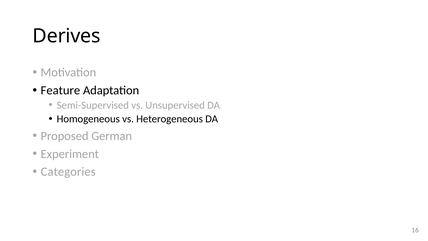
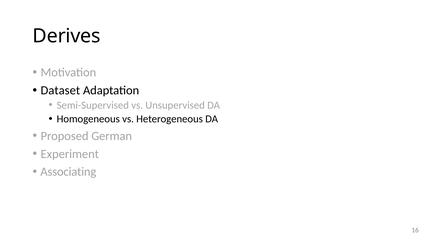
Feature: Feature -> Dataset
Categories: Categories -> Associating
